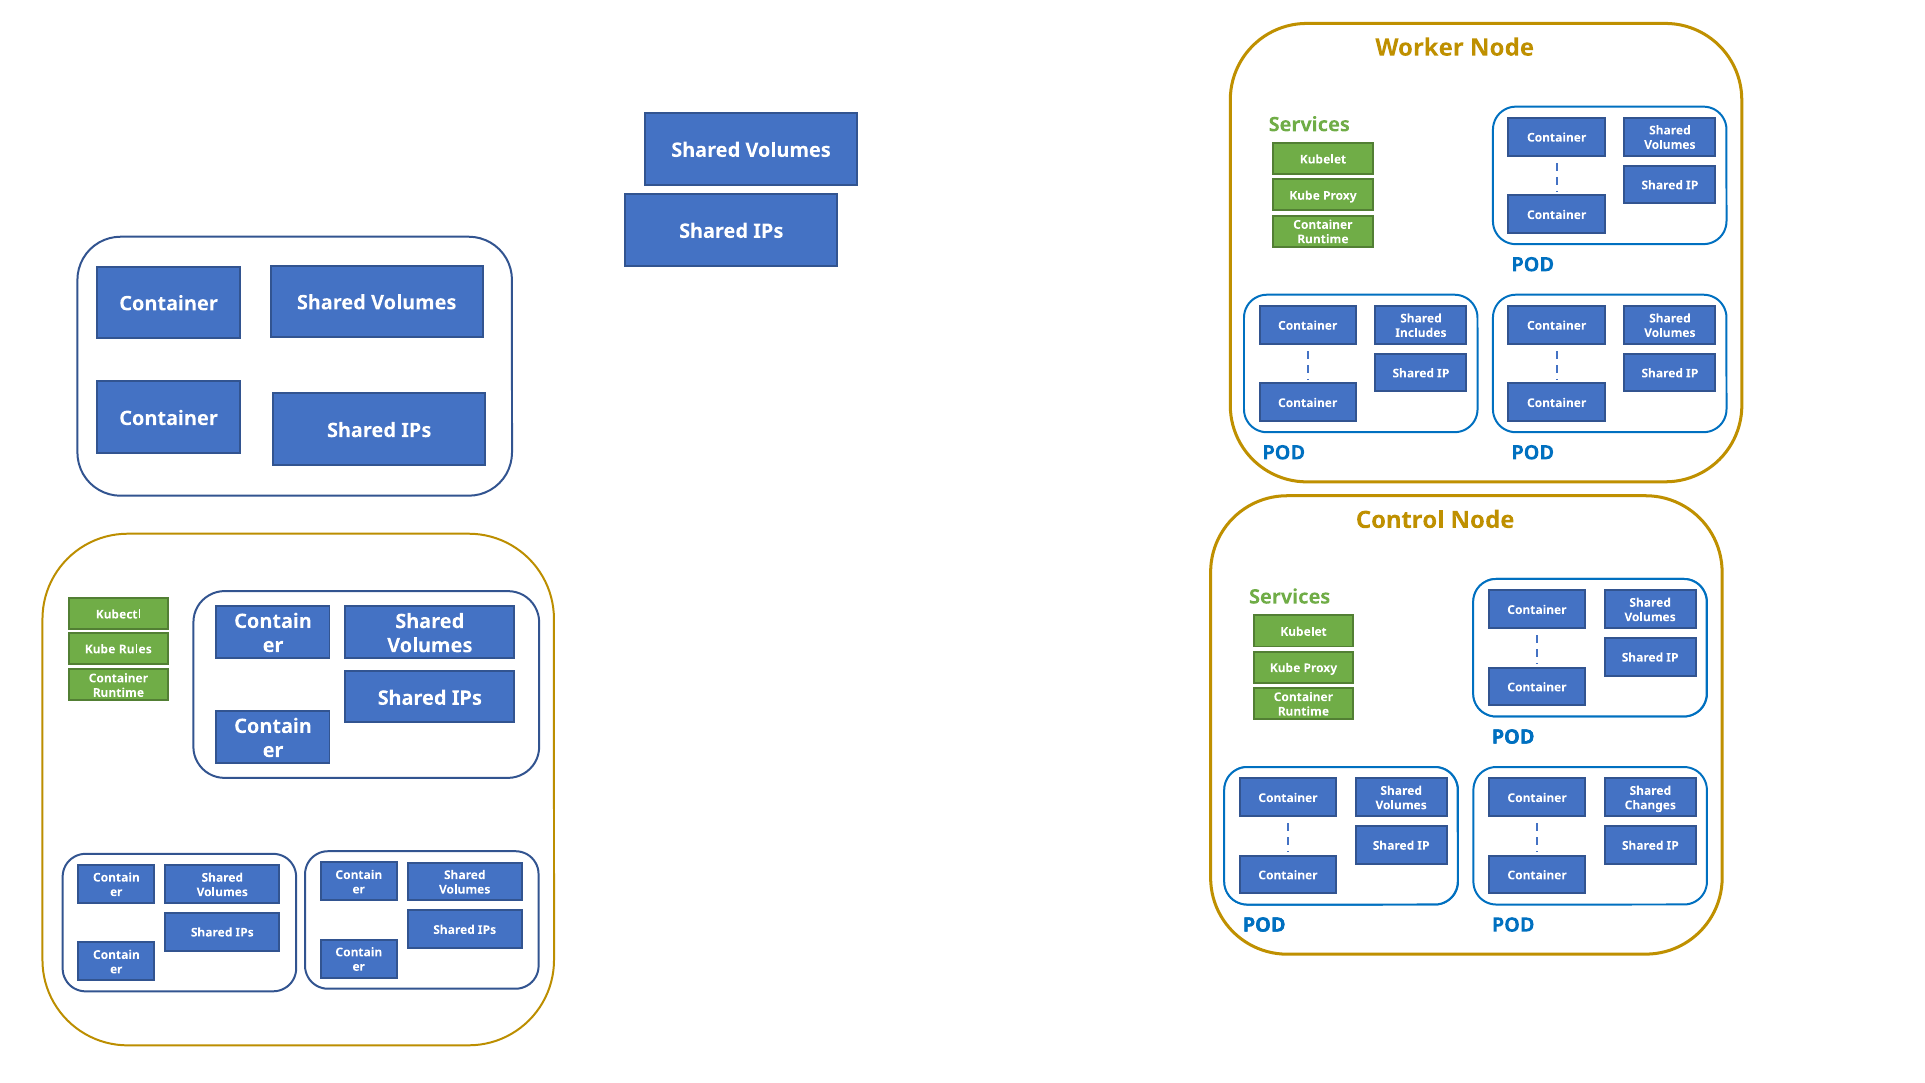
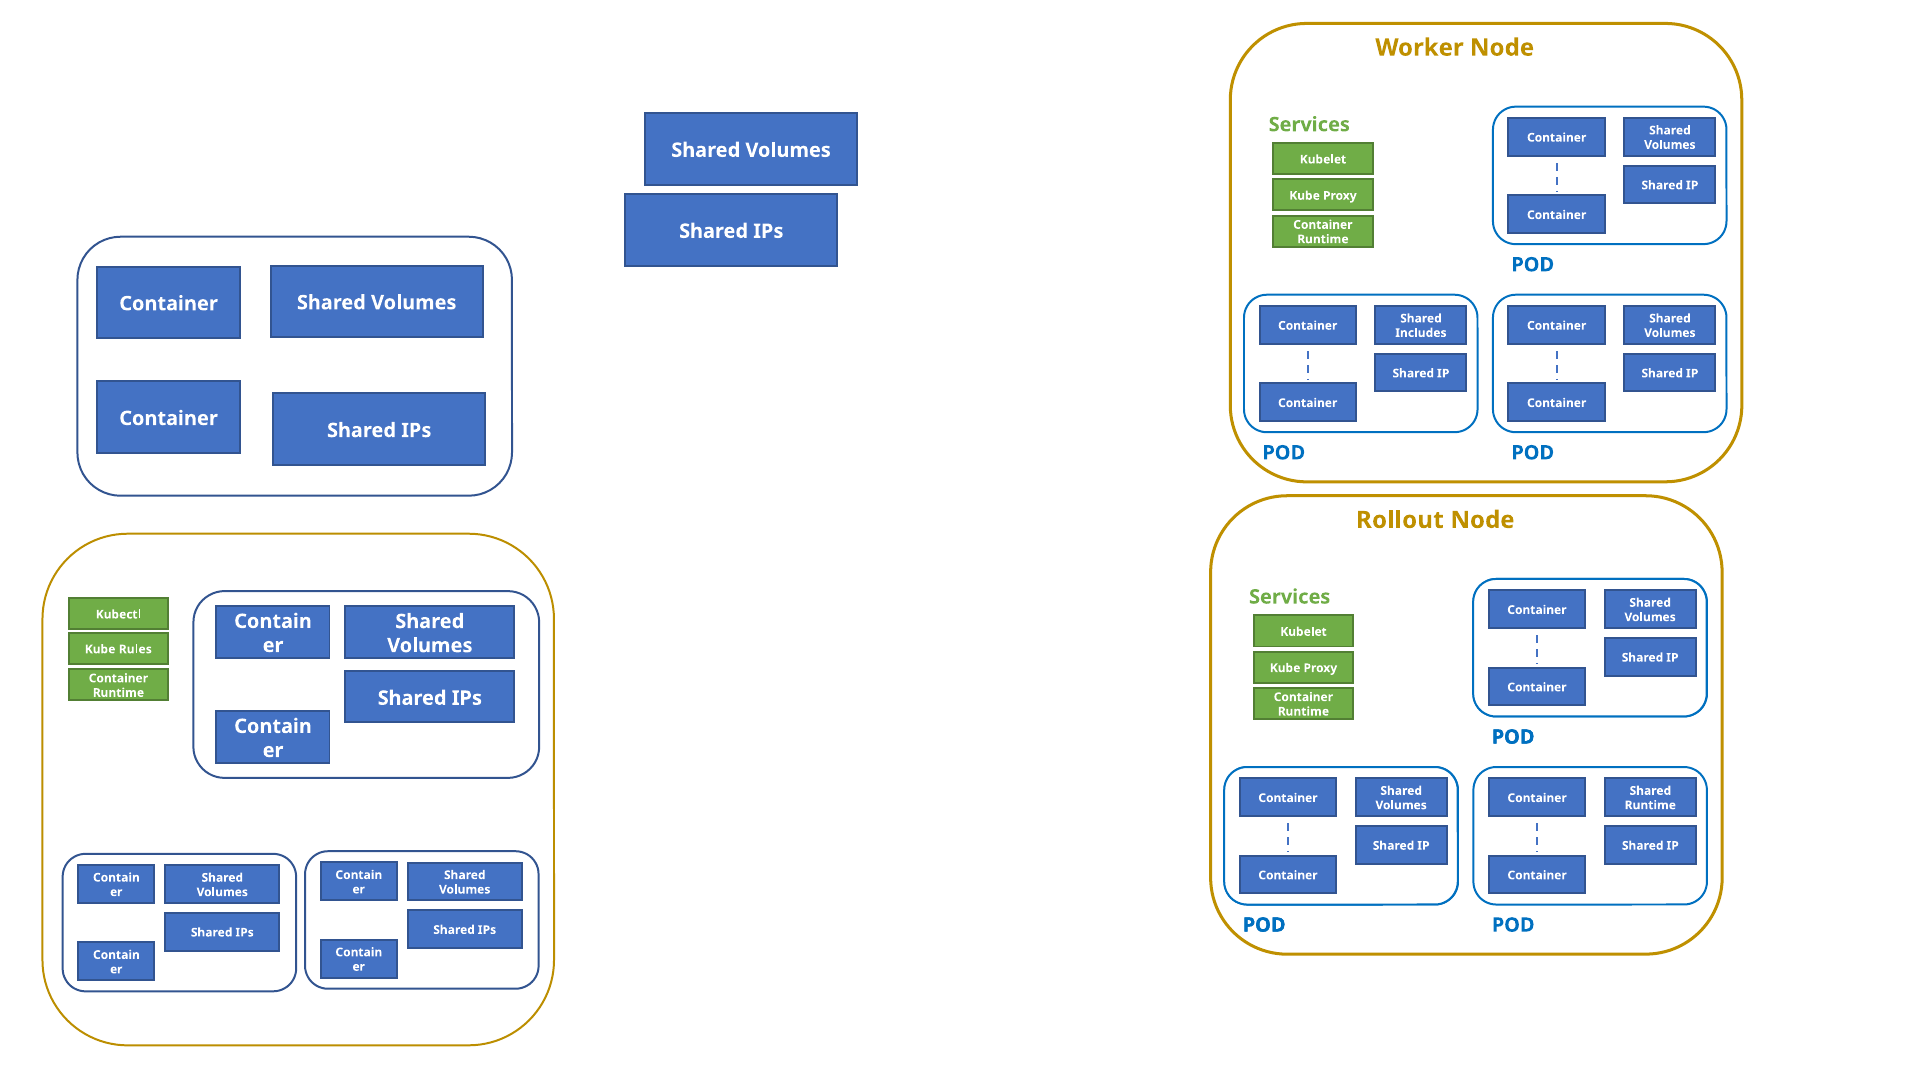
Control: Control -> Rollout
Changes at (1650, 805): Changes -> Runtime
